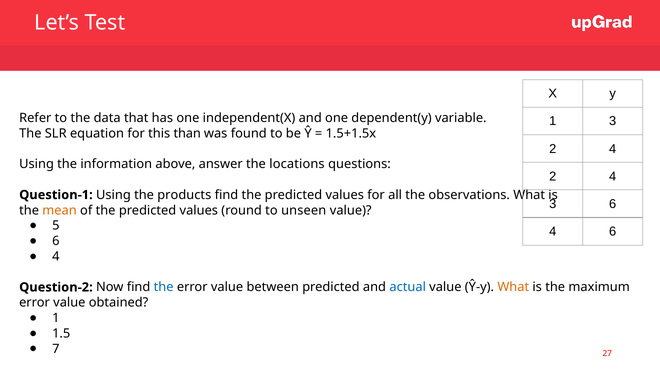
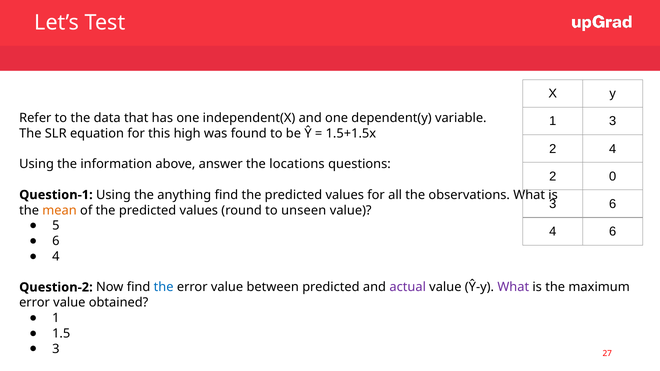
than: than -> high
4 at (613, 176): 4 -> 0
products: products -> anything
actual colour: blue -> purple
What at (513, 287) colour: orange -> purple
7 at (56, 349): 7 -> 3
